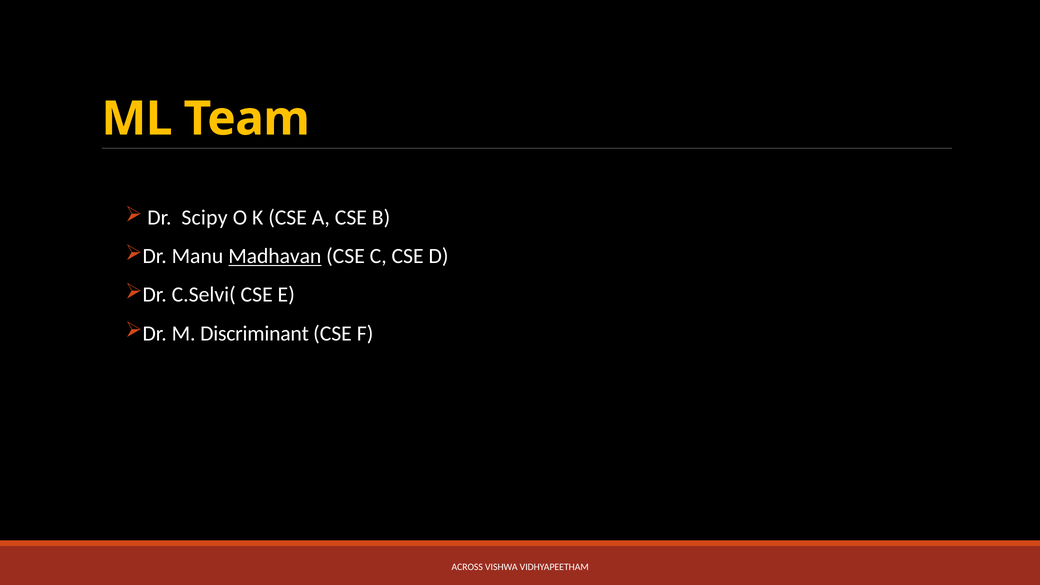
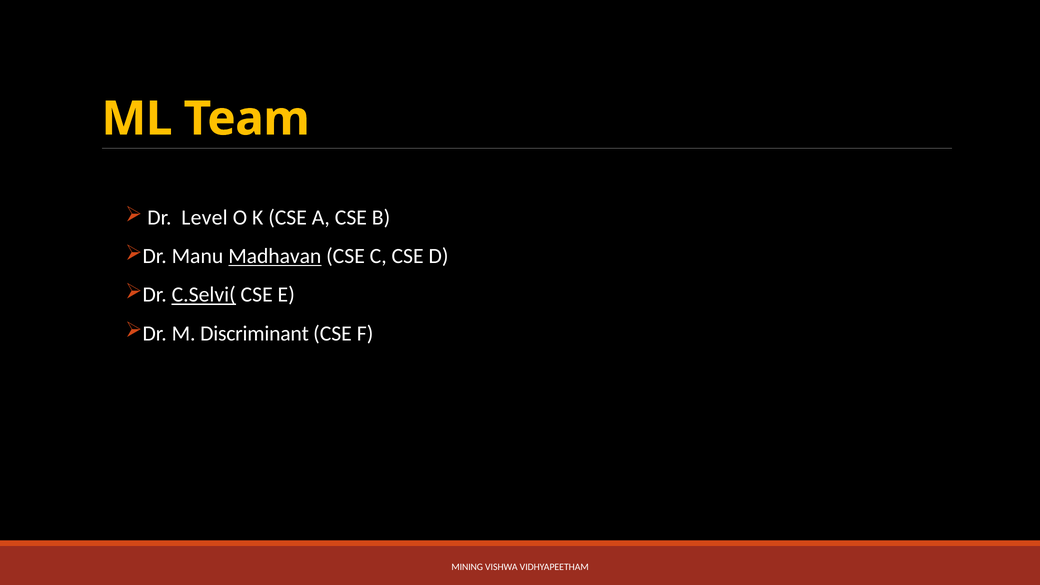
Scipy: Scipy -> Level
C.Selvi( underline: none -> present
ACROSS: ACROSS -> MINING
